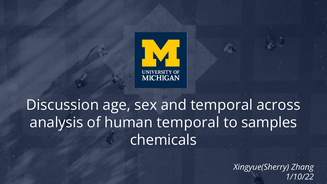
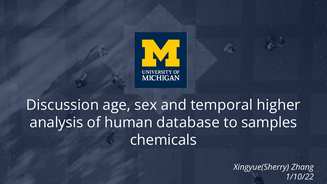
across: across -> higher
human temporal: temporal -> database
